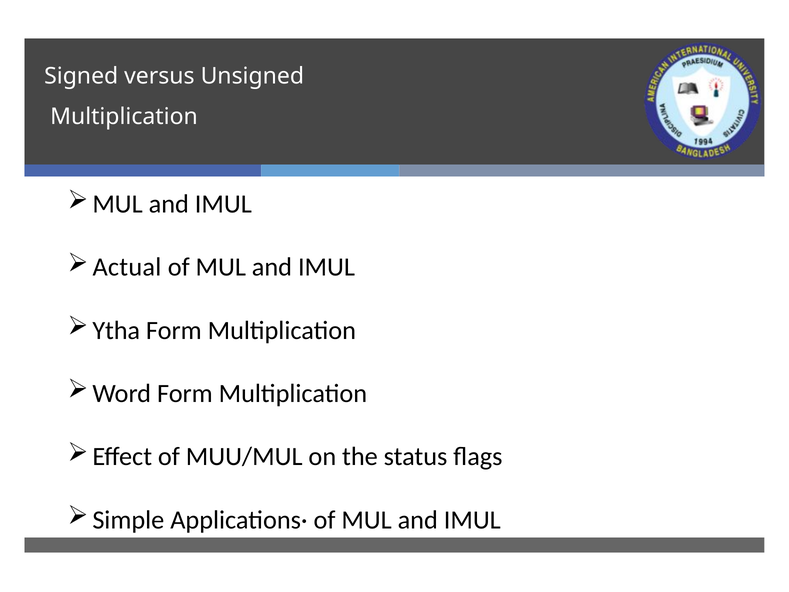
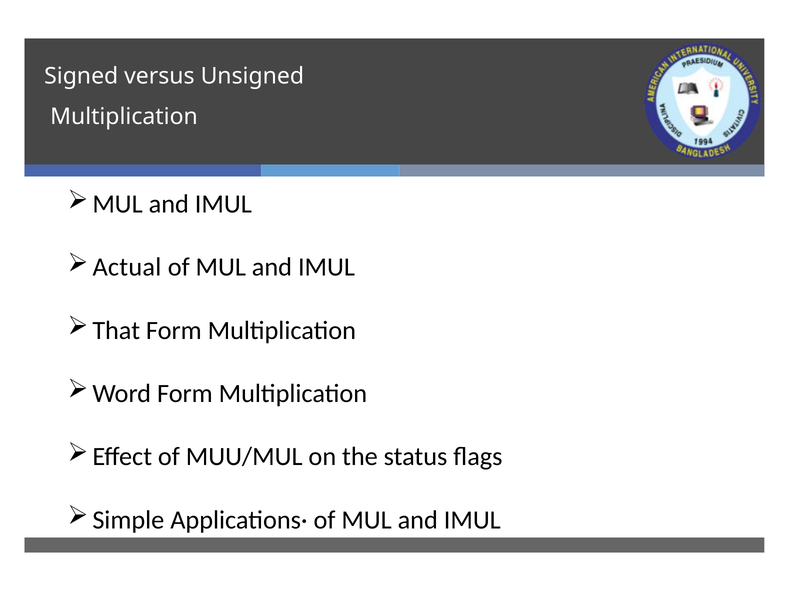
Ytha: Ytha -> That
